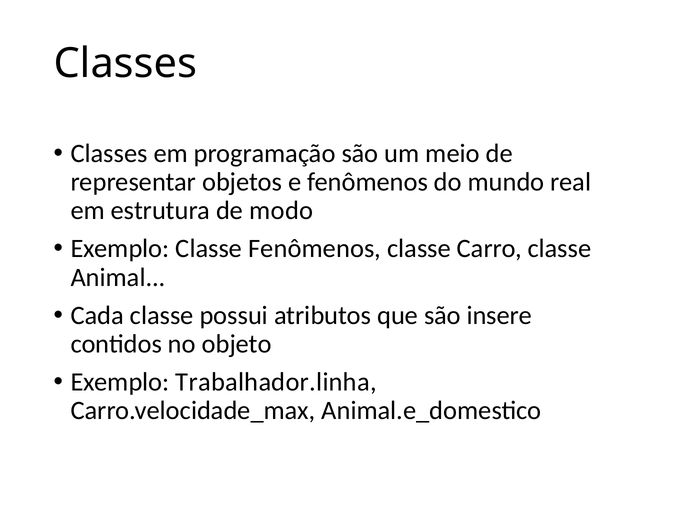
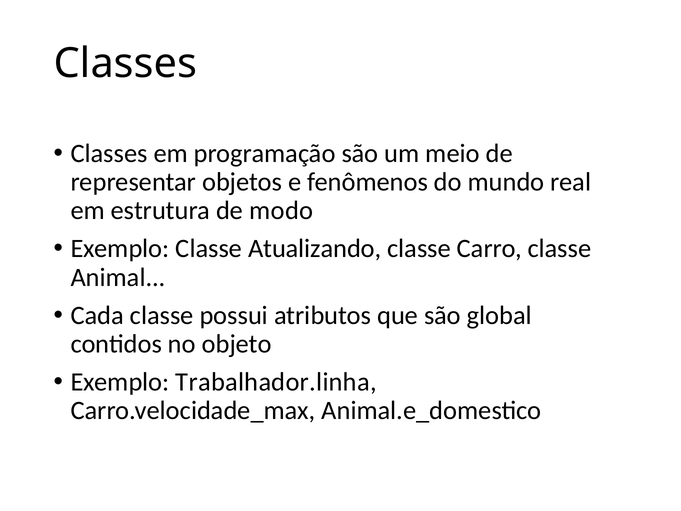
Classe Fenômenos: Fenômenos -> Atualizando
insere: insere -> global
